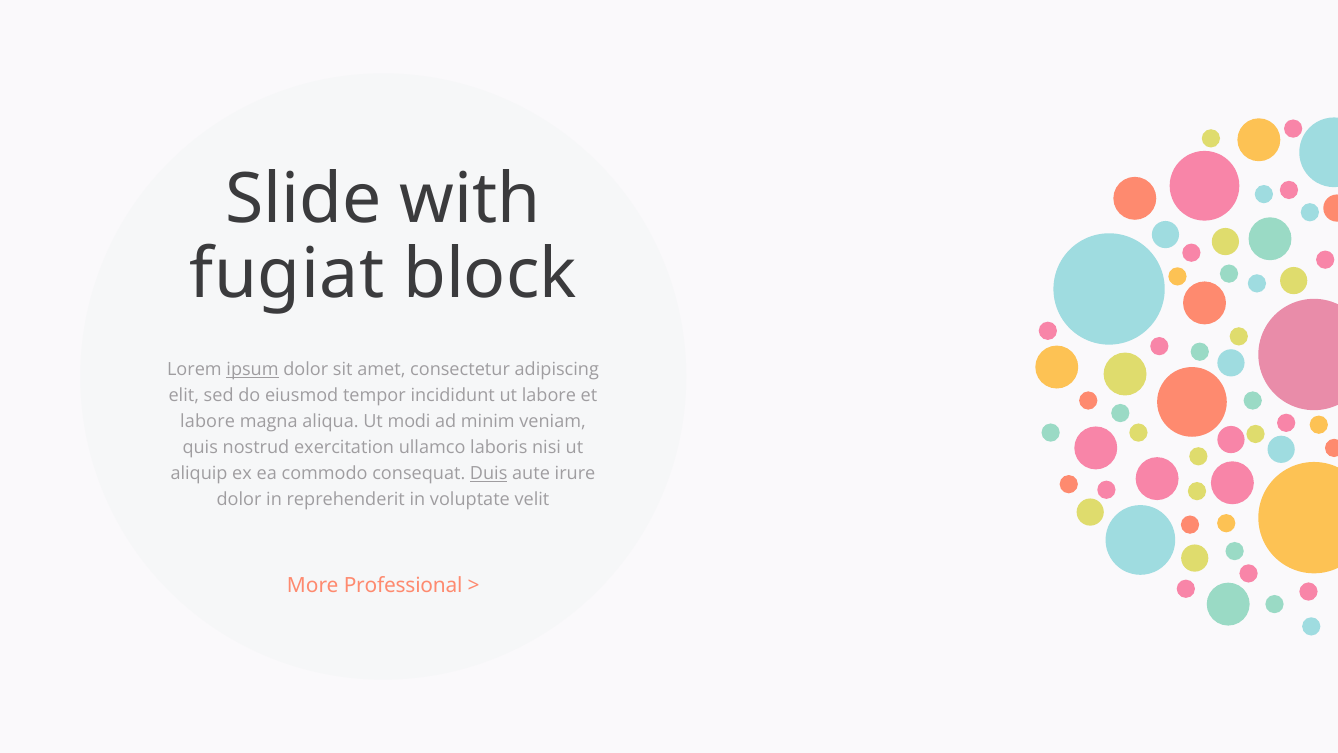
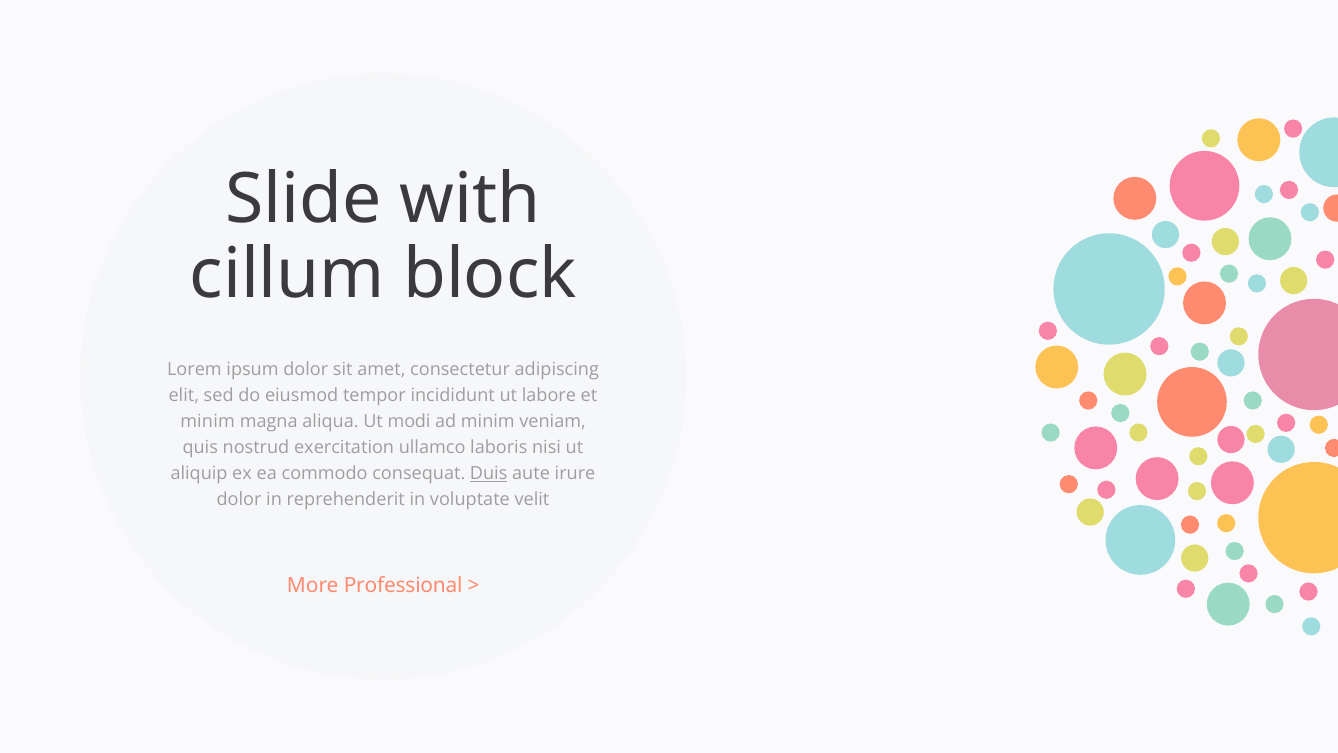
fugiat: fugiat -> cillum
ipsum underline: present -> none
labore at (208, 421): labore -> minim
